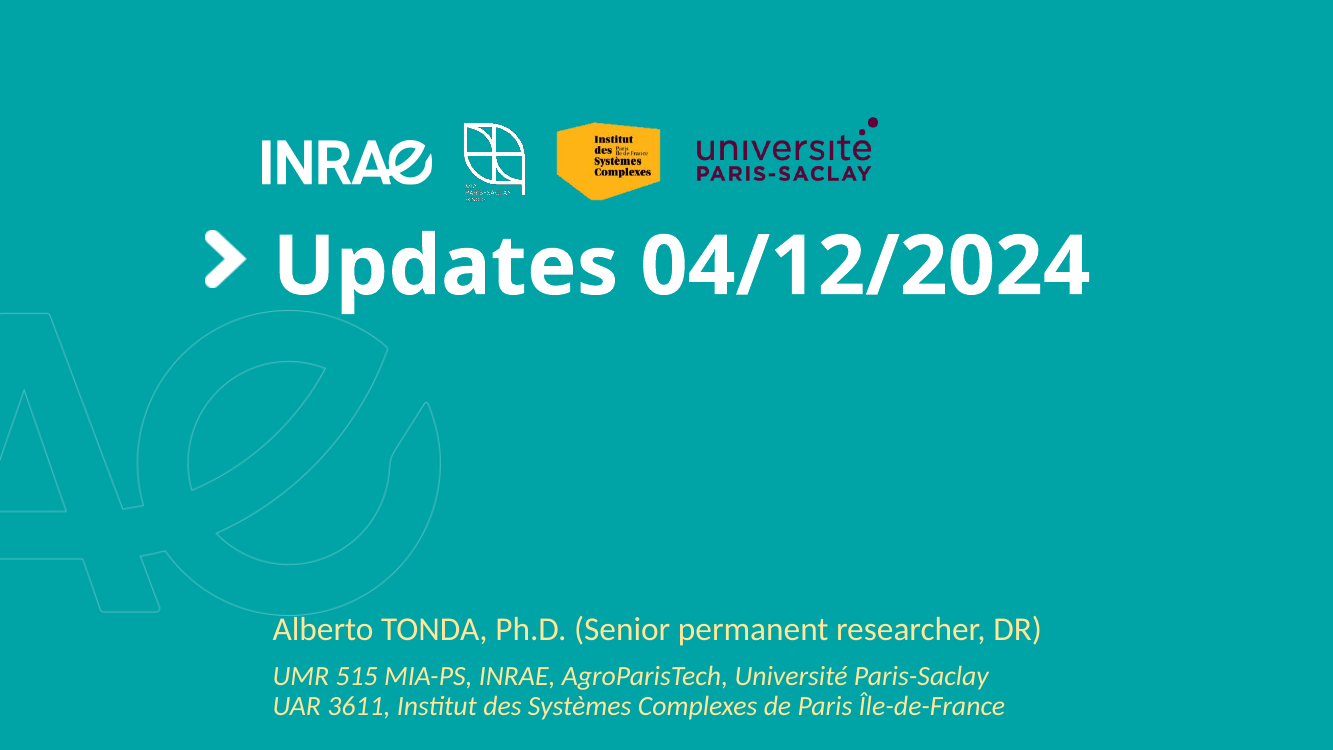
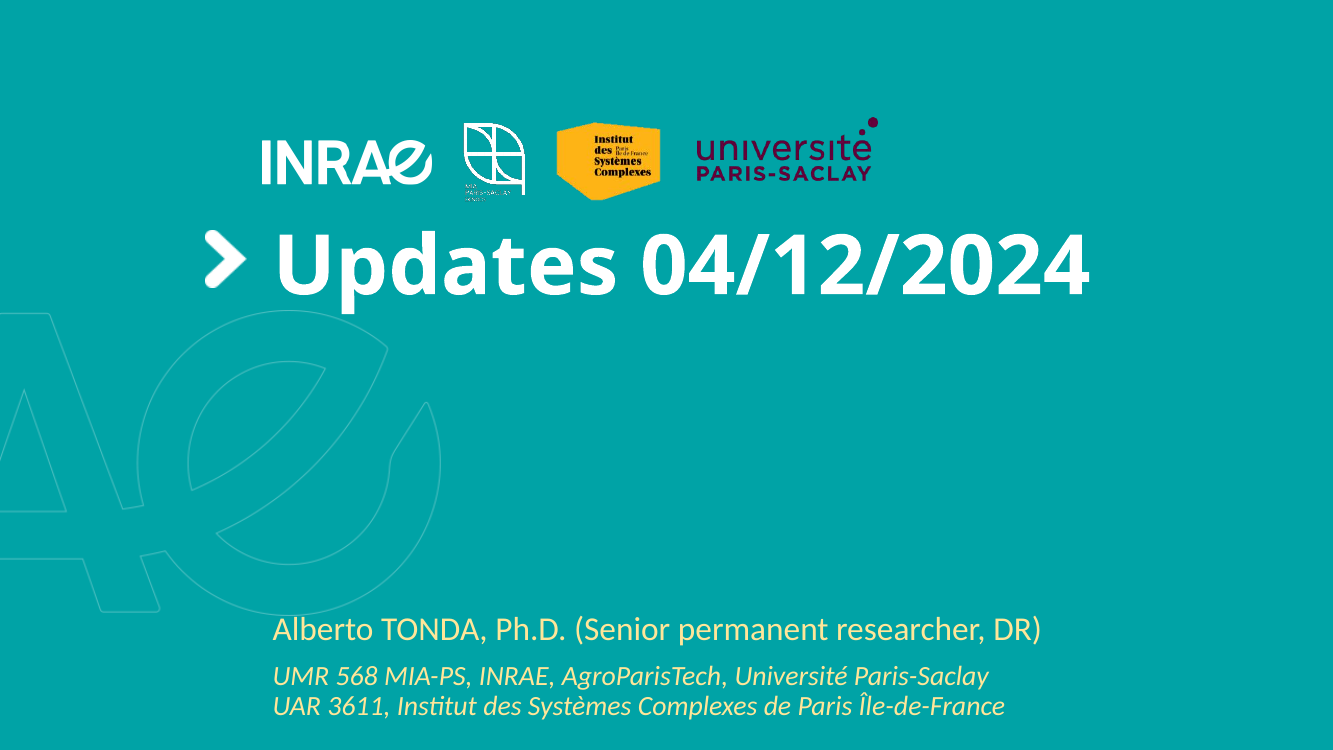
515: 515 -> 568
